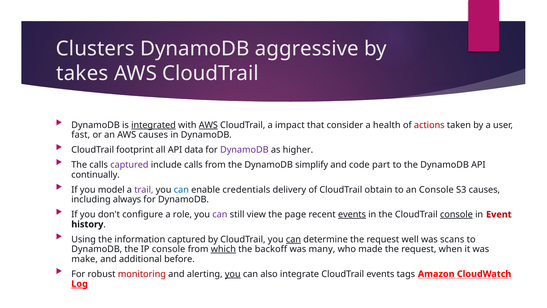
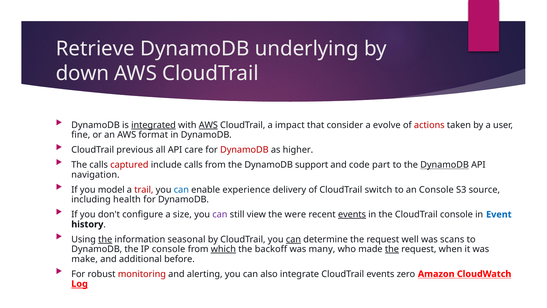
Clusters: Clusters -> Retrieve
aggressive: aggressive -> underlying
takes: takes -> down
health: health -> evolve
fast: fast -> fine
AWS causes: causes -> format
footprint: footprint -> previous
data: data -> care
DynamoDB at (244, 150) colour: purple -> red
captured at (129, 165) colour: purple -> red
simplify: simplify -> support
DynamoDB at (445, 165) underline: none -> present
continually: continually -> navigation
trail colour: purple -> red
credentials: credentials -> experience
obtain: obtain -> switch
S3 causes: causes -> source
always: always -> health
role: role -> size
page: page -> were
console at (456, 214) underline: present -> none
Event colour: red -> blue
the at (105, 239) underline: none -> present
information captured: captured -> seasonal
the at (392, 249) underline: none -> present
you at (233, 274) underline: present -> none
tags: tags -> zero
